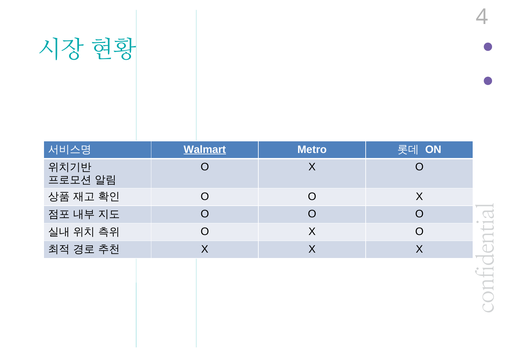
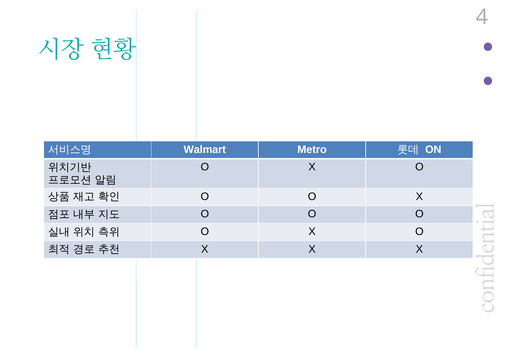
Walmart underline: present -> none
